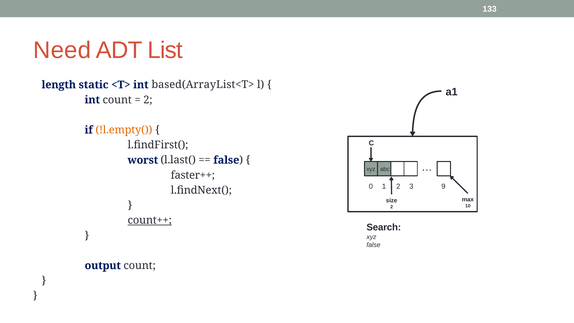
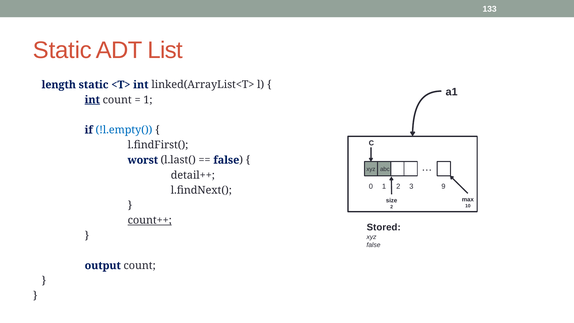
Need at (62, 50): Need -> Static
based(ArrayList<T>: based(ArrayList<T> -> linked(ArrayList<T>
int at (92, 100) underline: none -> present
2 at (148, 100): 2 -> 1
!l.empty( colour: orange -> blue
faster++: faster++ -> detail++
Search: Search -> Stored
